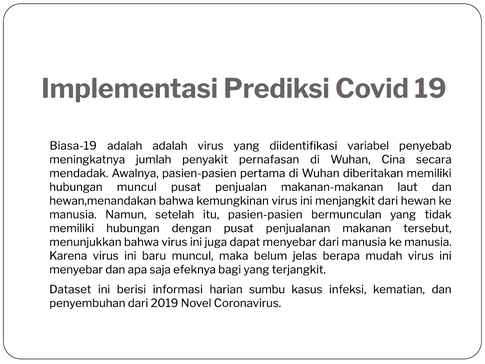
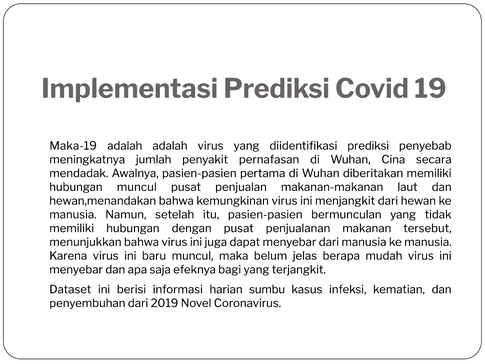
Biasa-19: Biasa-19 -> Maka-19
diidentifikasi variabel: variabel -> prediksi
